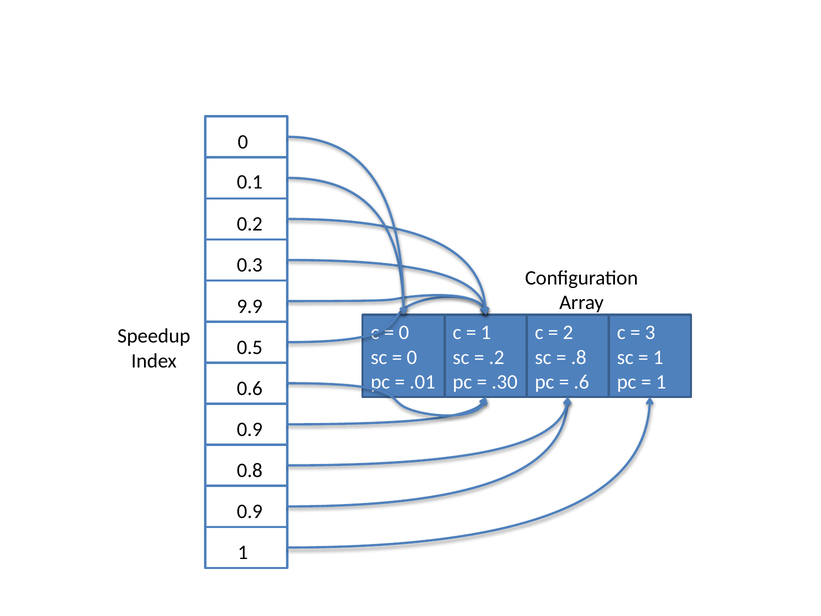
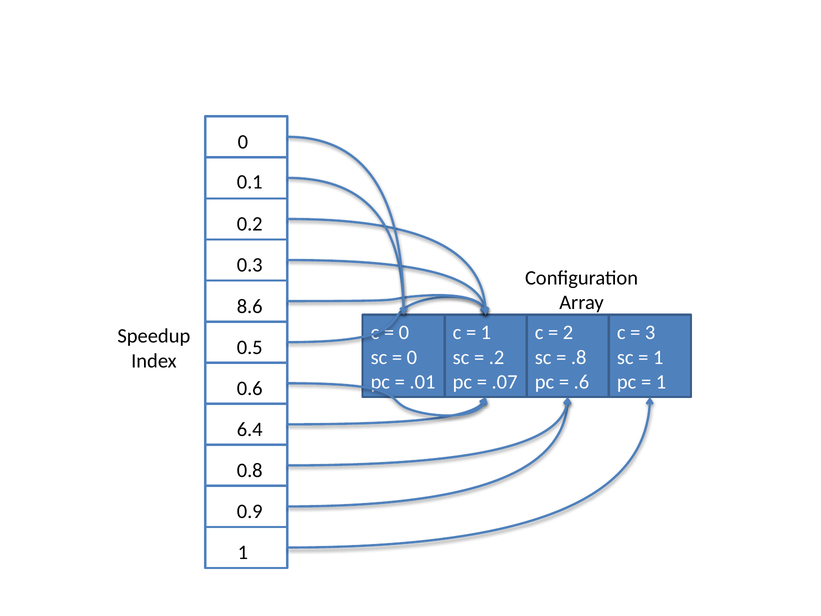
9.9: 9.9 -> 8.6
.30: .30 -> .07
0.9 at (250, 429): 0.9 -> 6.4
